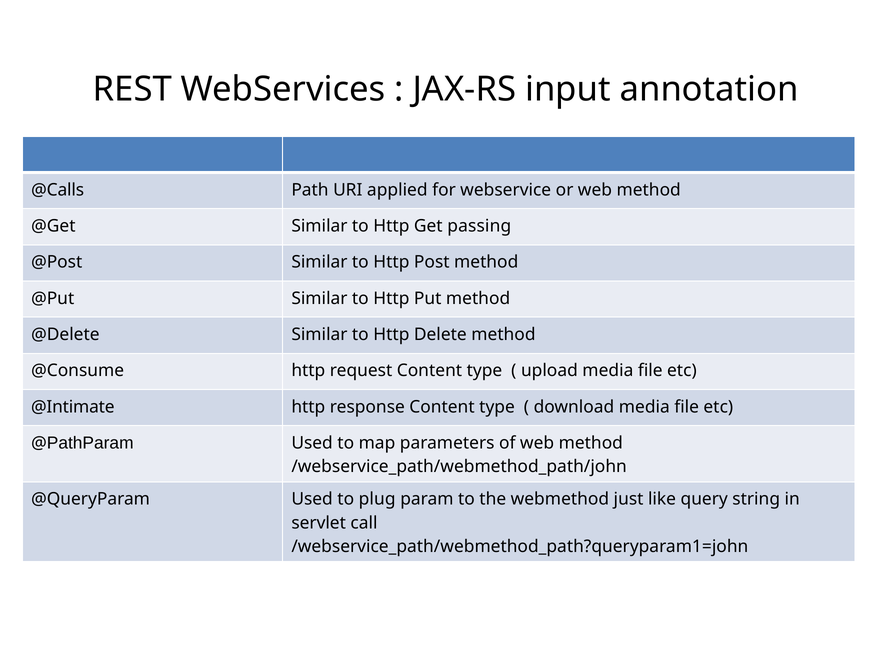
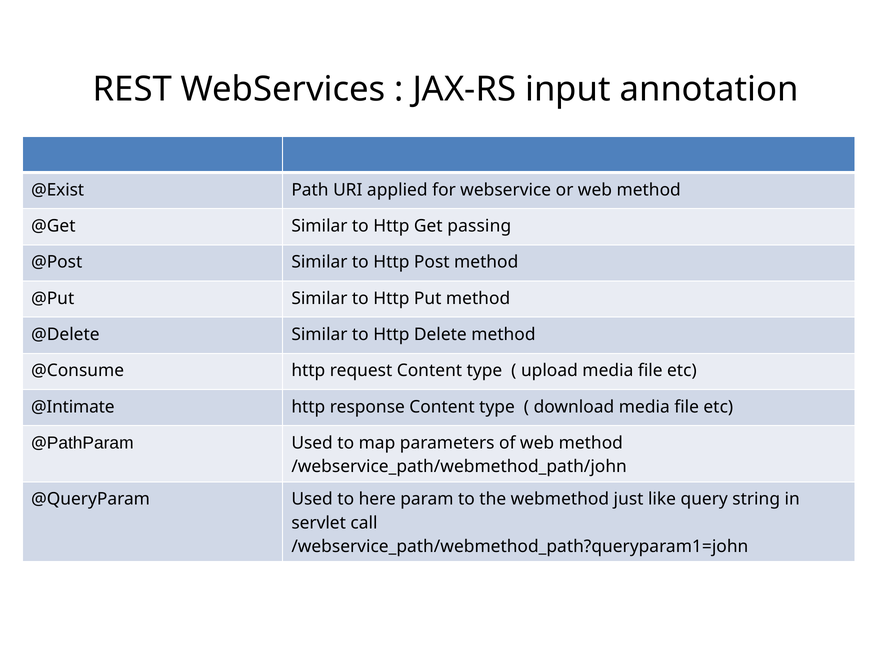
@Calls: @Calls -> @Exist
plug: plug -> here
